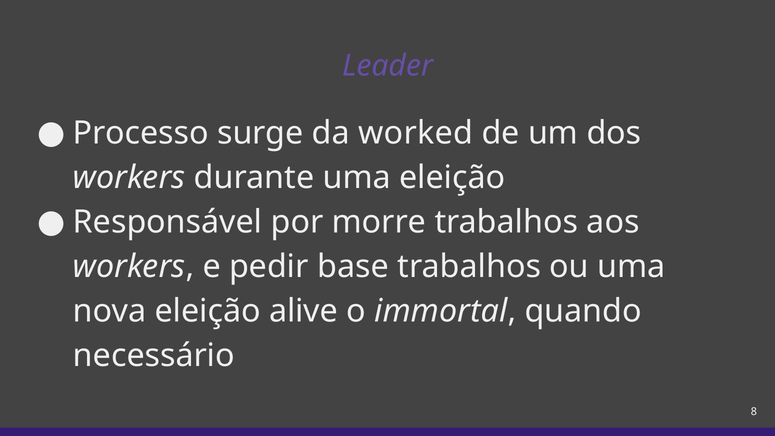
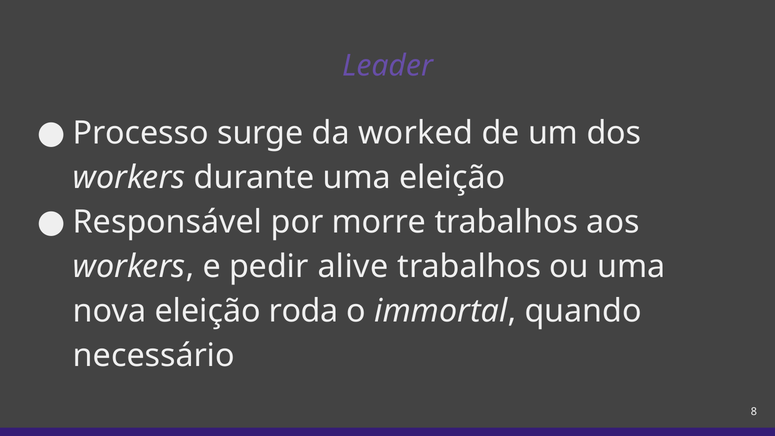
base: base -> alive
alive: alive -> roda
